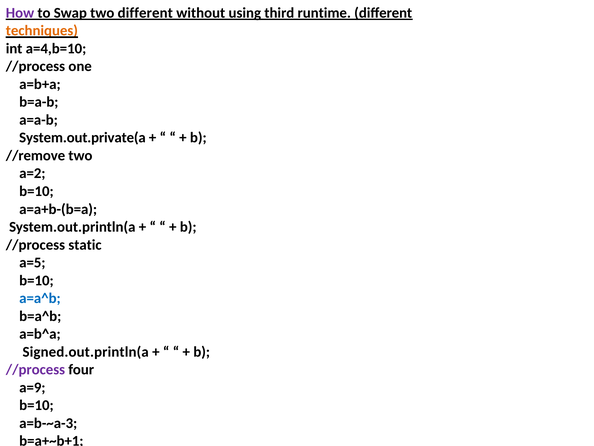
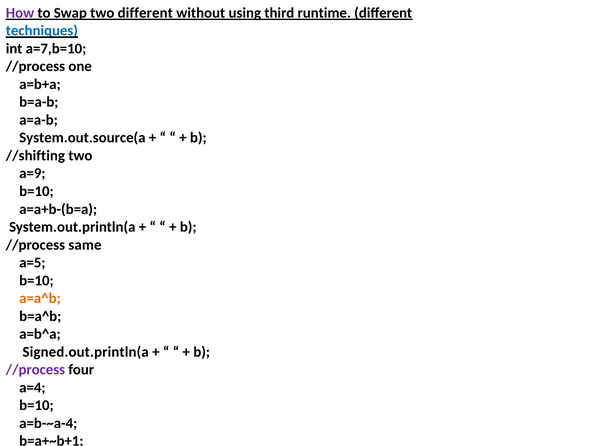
techniques colour: orange -> blue
a=4,b=10: a=4,b=10 -> a=7,b=10
System.out.private(a: System.out.private(a -> System.out.source(a
//remove: //remove -> //shifting
a=2: a=2 -> a=9
static: static -> same
a=a^b colour: blue -> orange
a=9: a=9 -> a=4
a=b-~a-3: a=b-~a-3 -> a=b-~a-4
